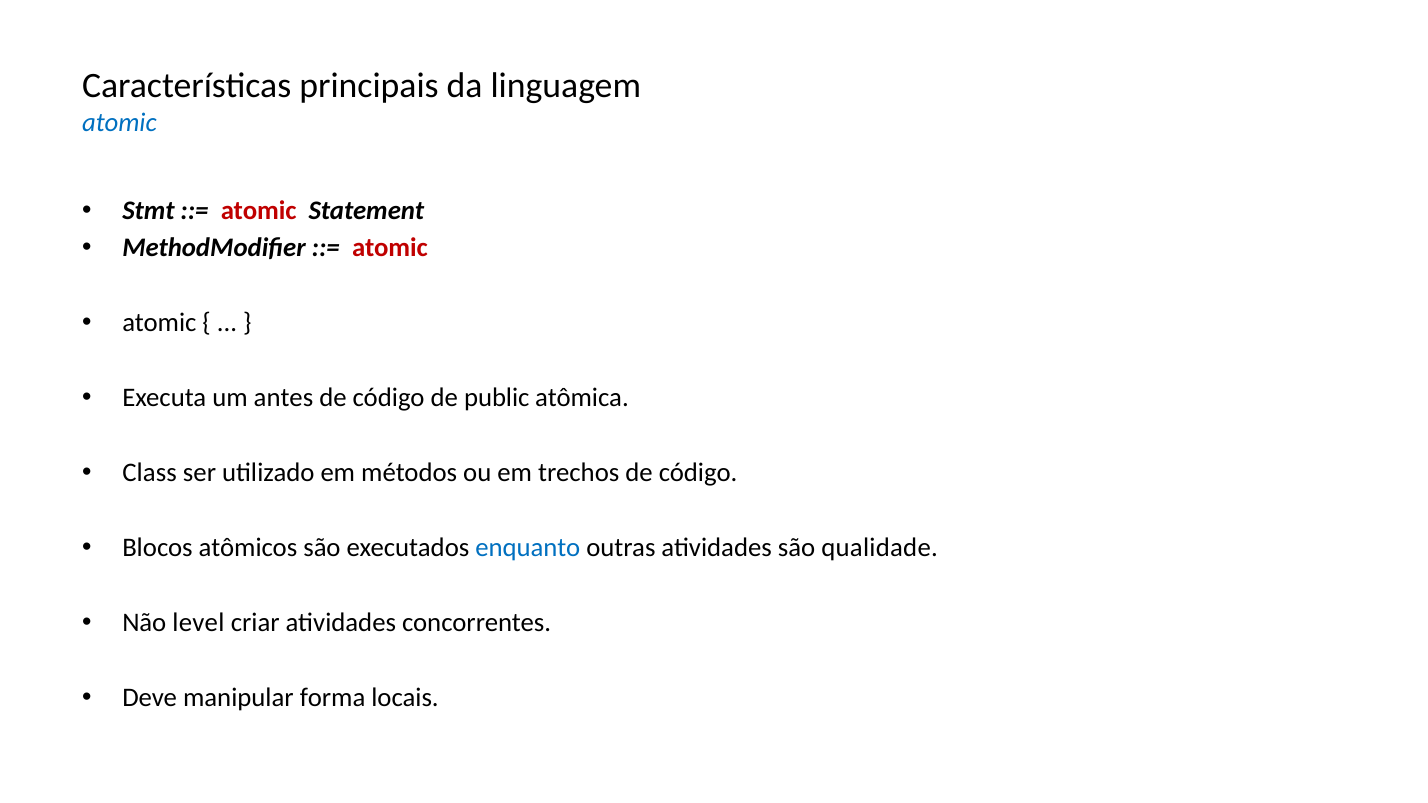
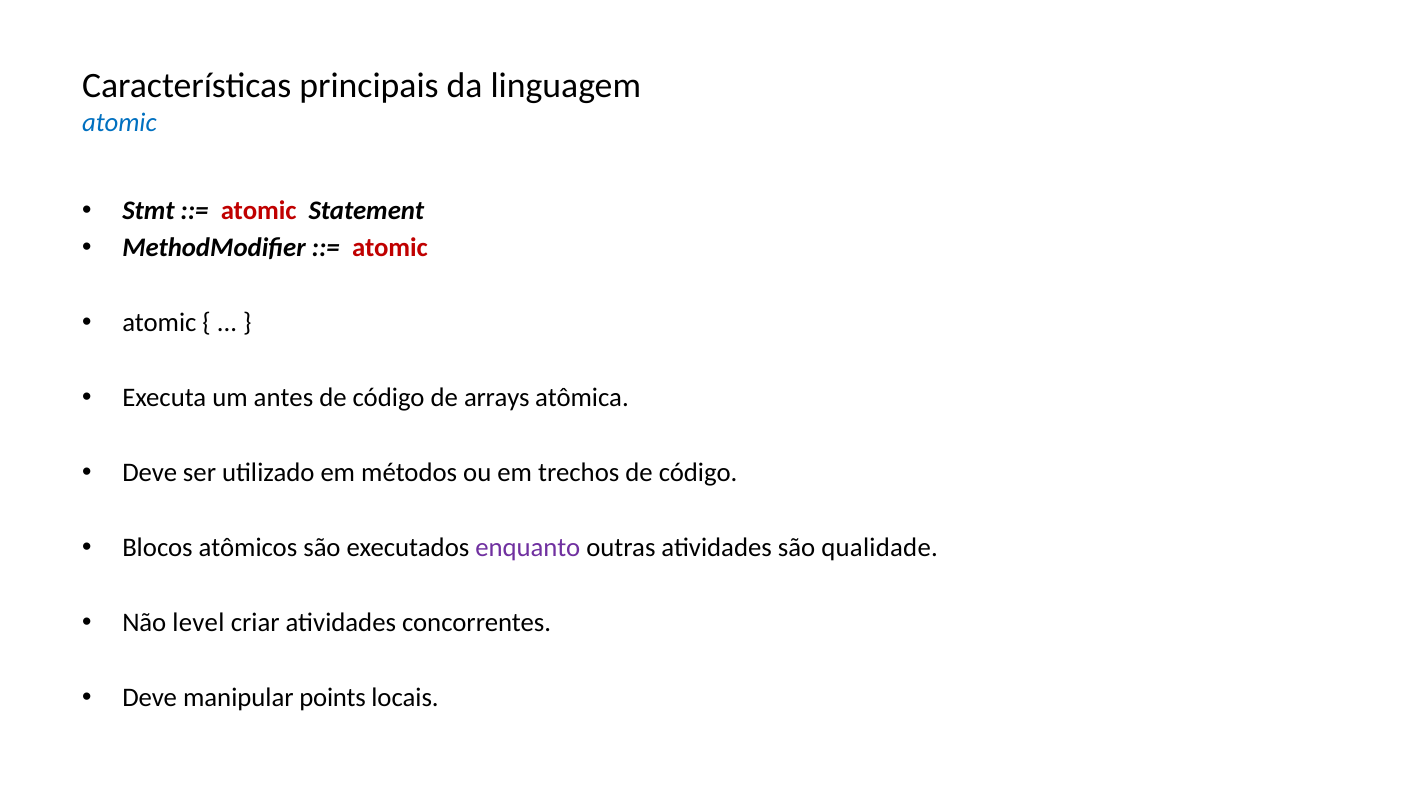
public: public -> arrays
Class at (150, 473): Class -> Deve
enquanto colour: blue -> purple
forma: forma -> points
